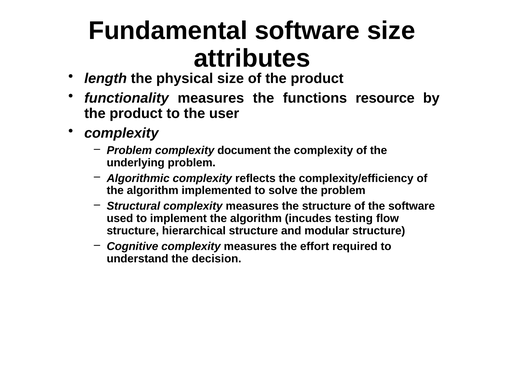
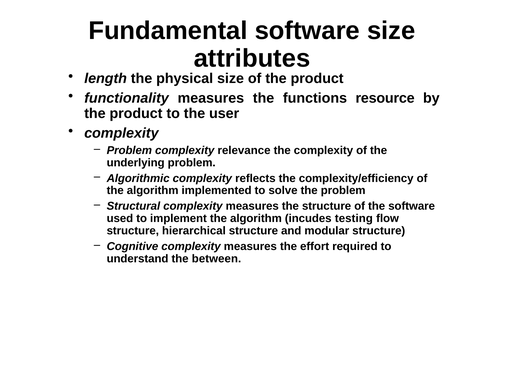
document: document -> relevance
decision: decision -> between
